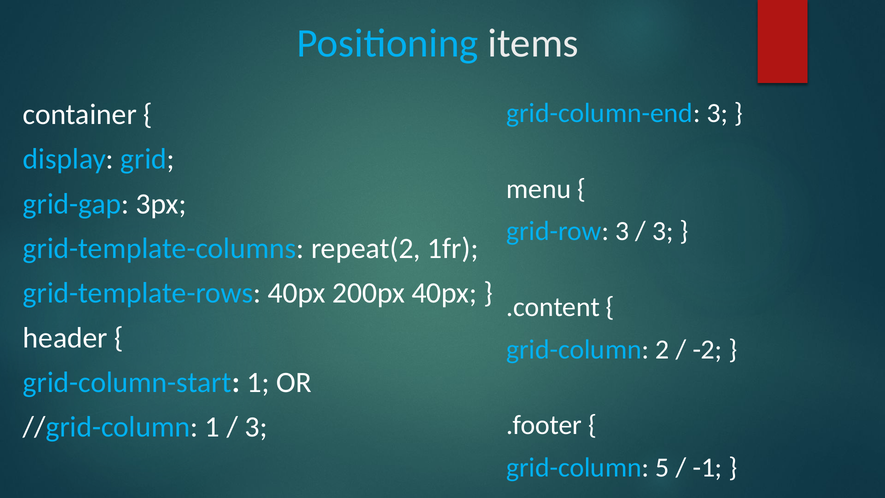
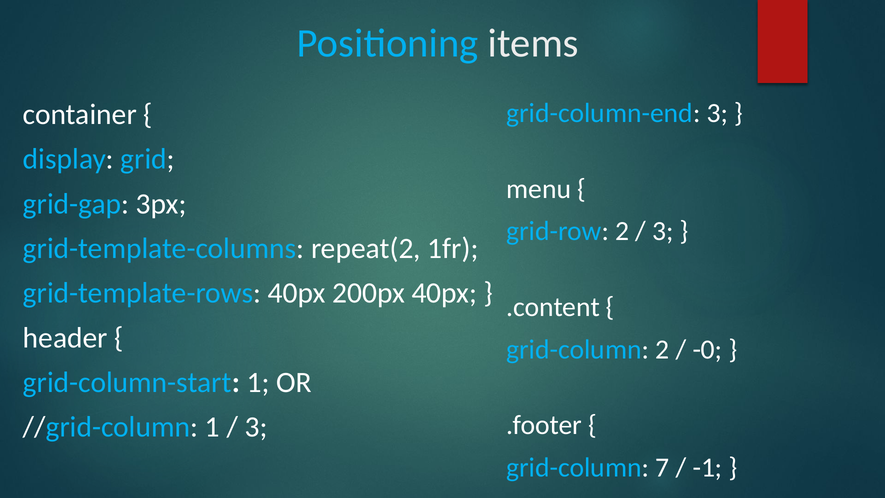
grid-row 3: 3 -> 2
-2: -2 -> -0
5: 5 -> 7
